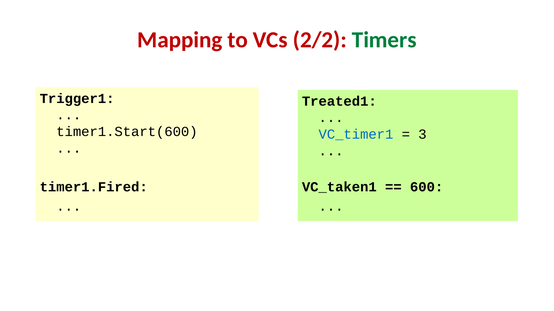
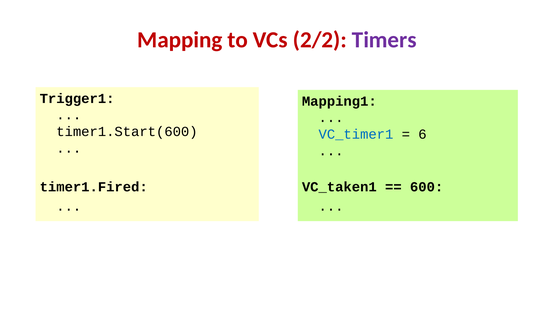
Timers colour: green -> purple
Treated1: Treated1 -> Mapping1
3: 3 -> 6
